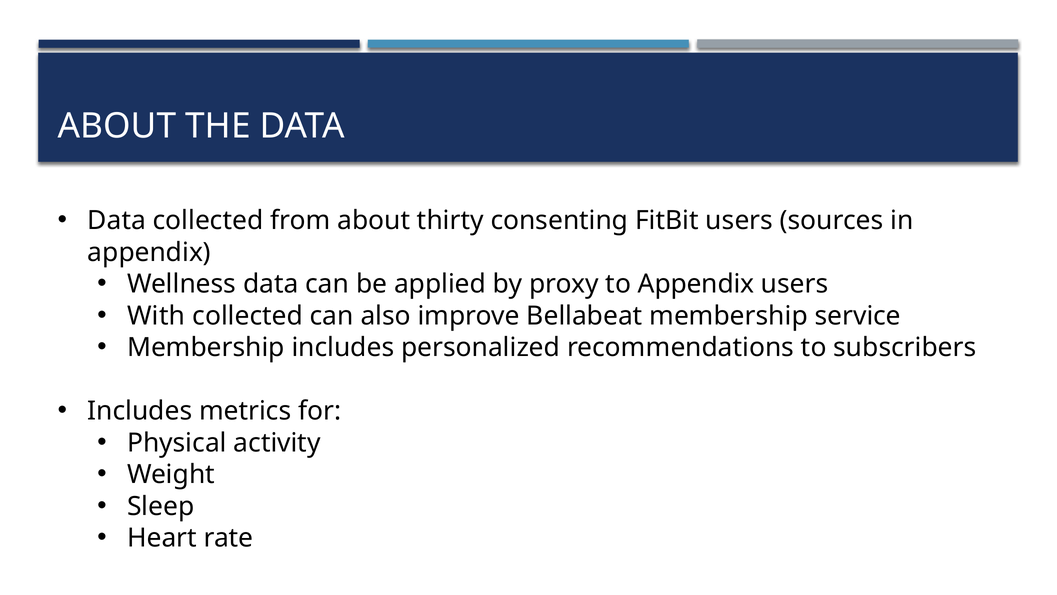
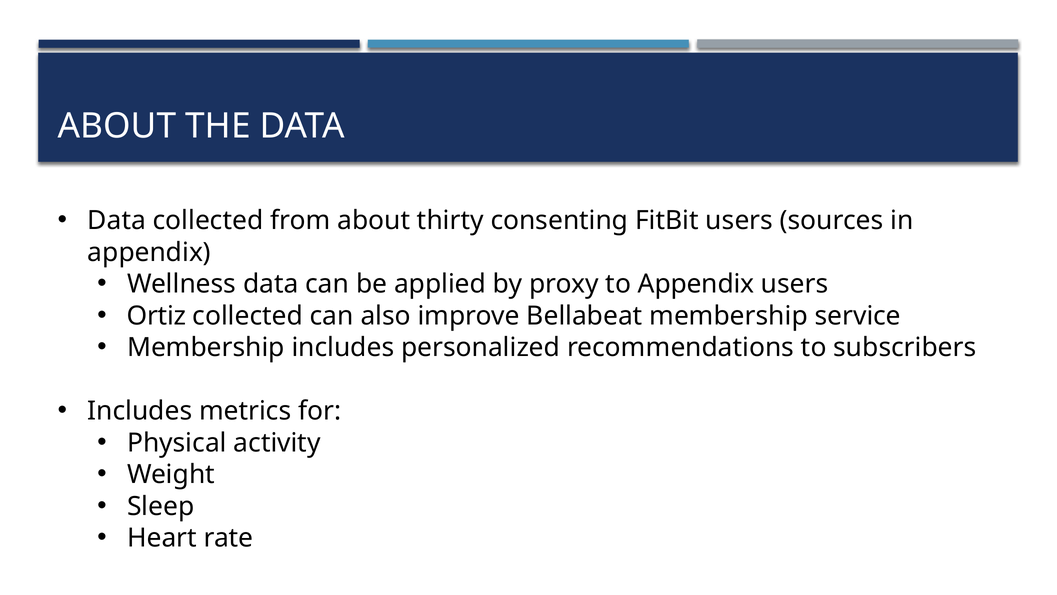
With: With -> Ortiz
